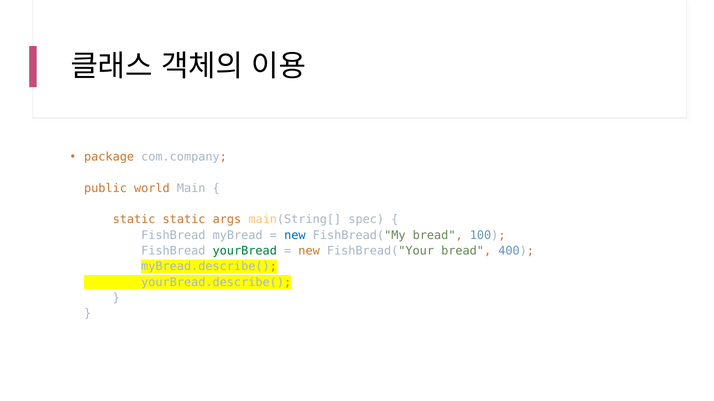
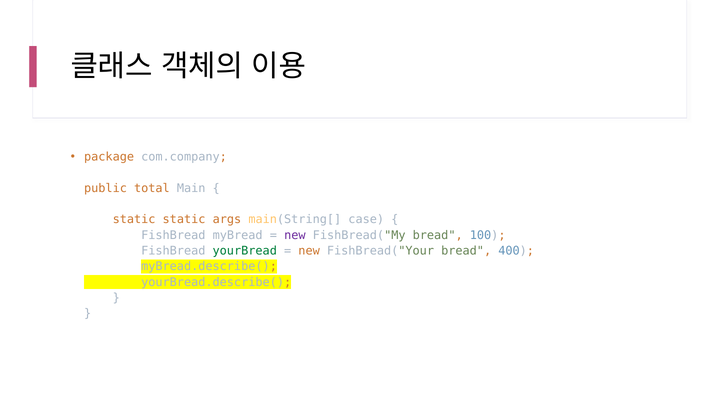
world: world -> total
spec: spec -> case
new at (295, 236) colour: blue -> purple
